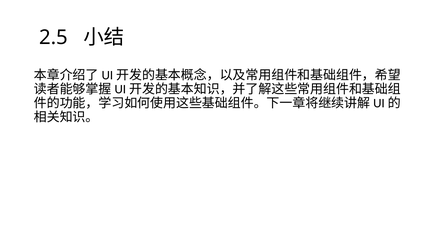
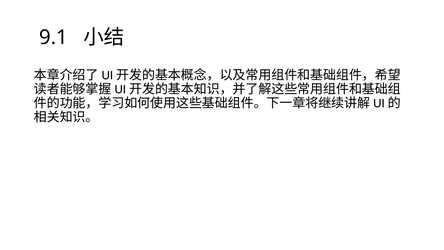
2.5: 2.5 -> 9.1
